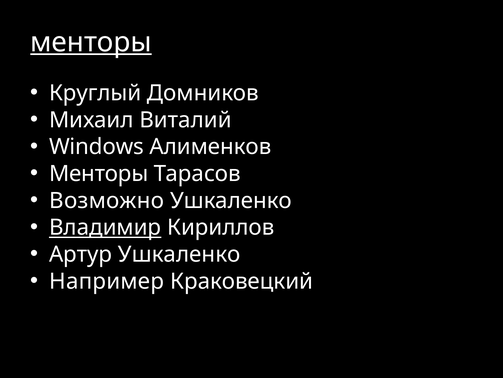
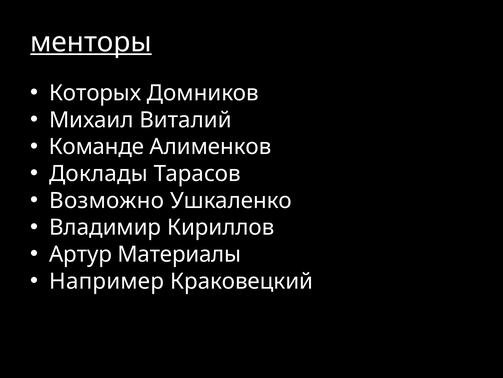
Круглый: Круглый -> Которых
Windows: Windows -> Команде
Менторы at (99, 173): Менторы -> Доклады
Владимир underline: present -> none
Артур Ушкаленко: Ушкаленко -> Материалы
